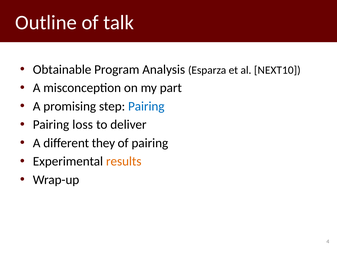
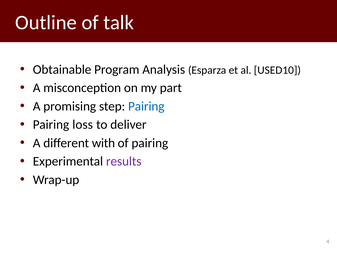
NEXT10: NEXT10 -> USED10
they: they -> with
results colour: orange -> purple
